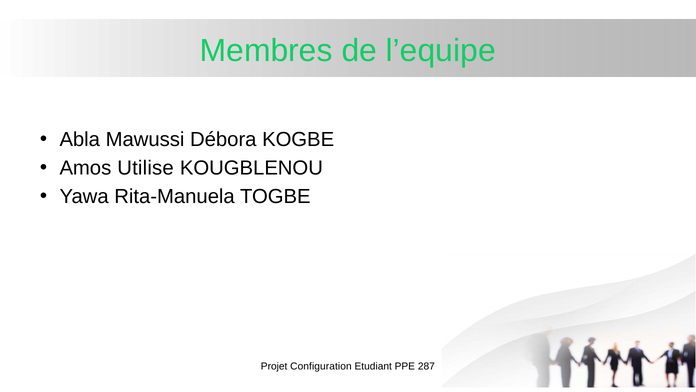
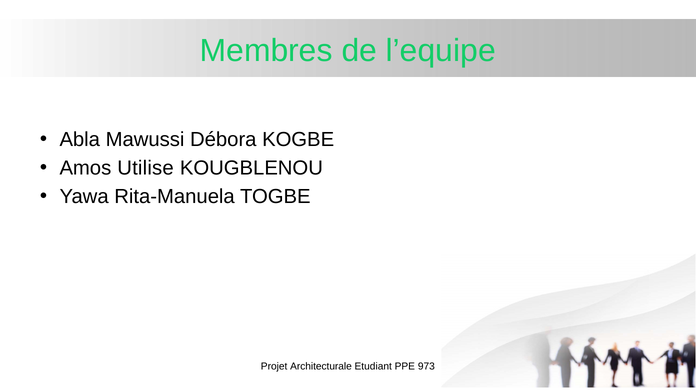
Configuration: Configuration -> Architecturale
287: 287 -> 973
